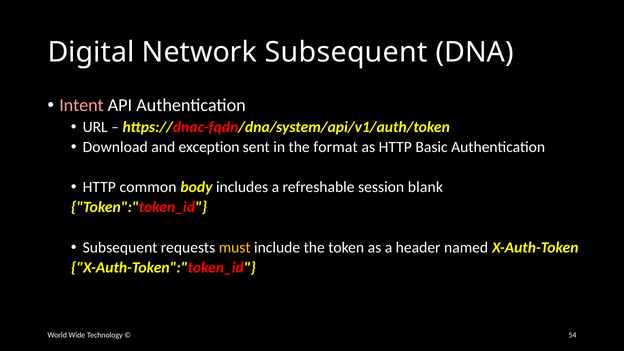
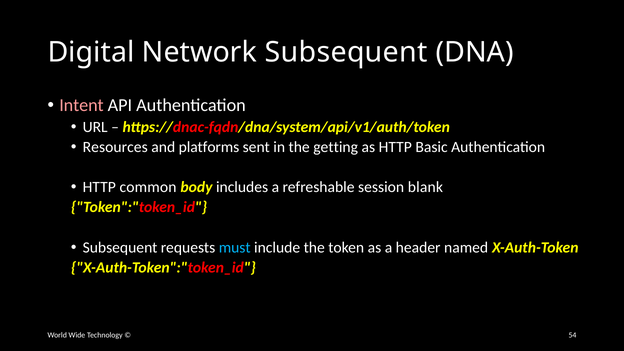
Download: Download -> Resources
exception: exception -> platforms
format: format -> getting
must colour: yellow -> light blue
